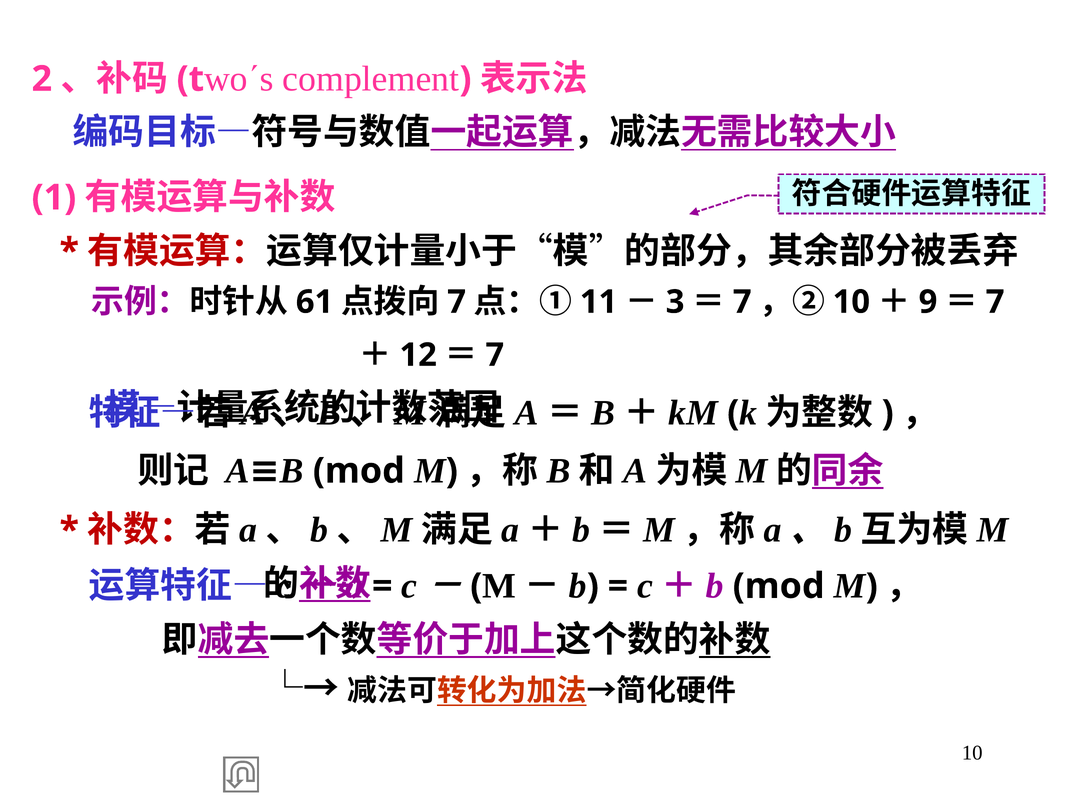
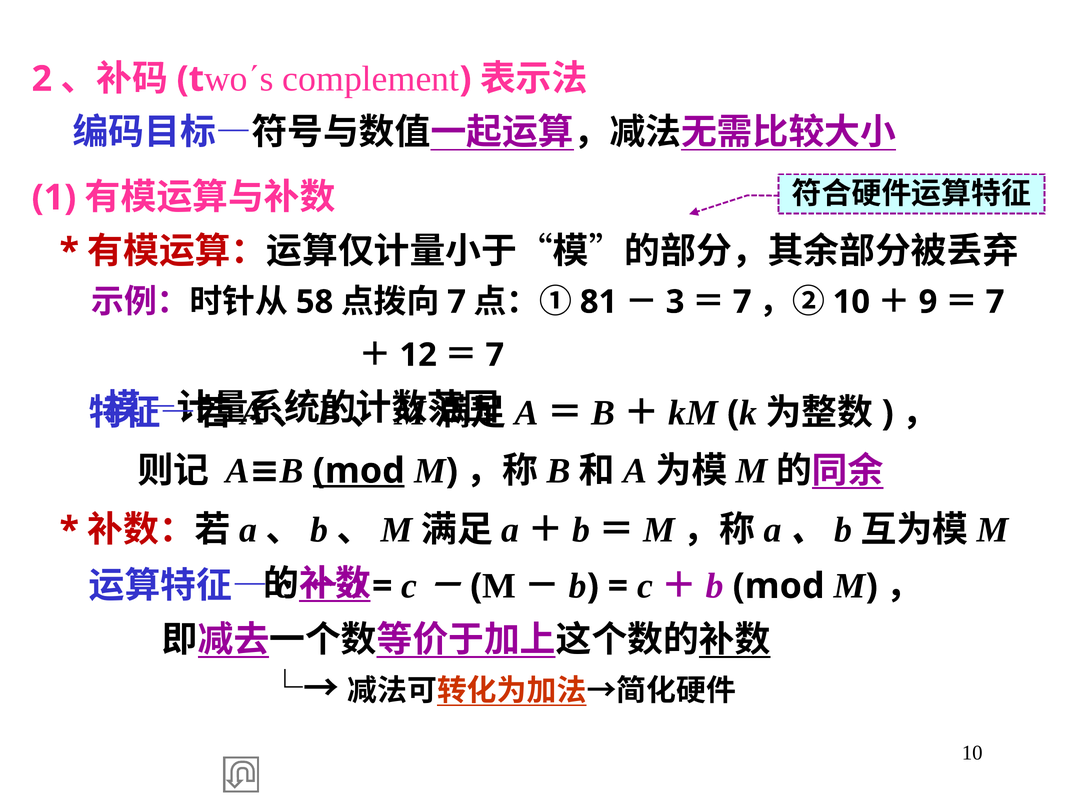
61: 61 -> 58
11: 11 -> 81
mod at (359, 471) underline: none -> present
